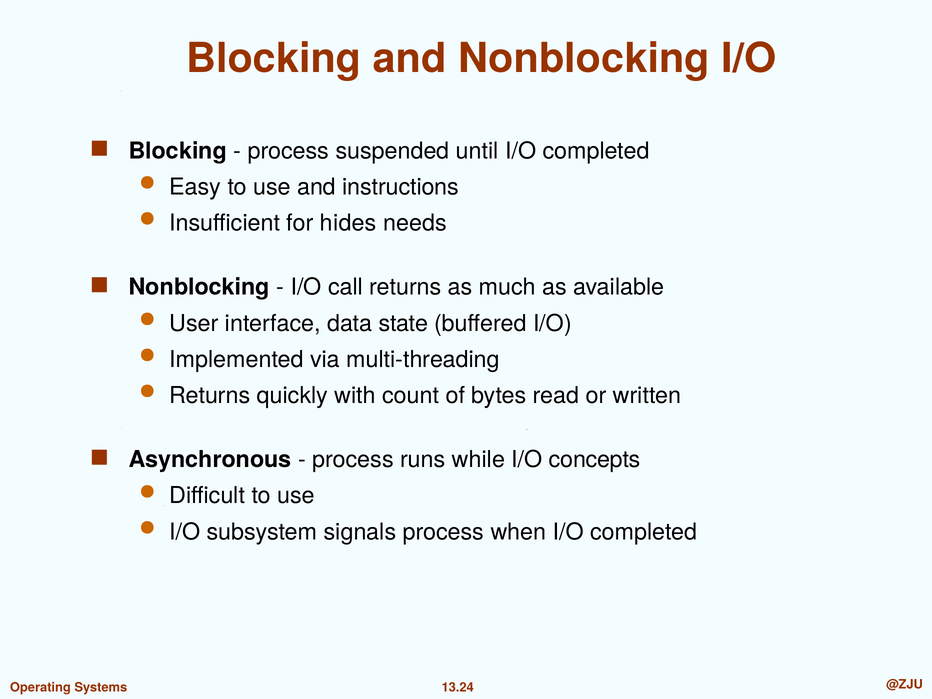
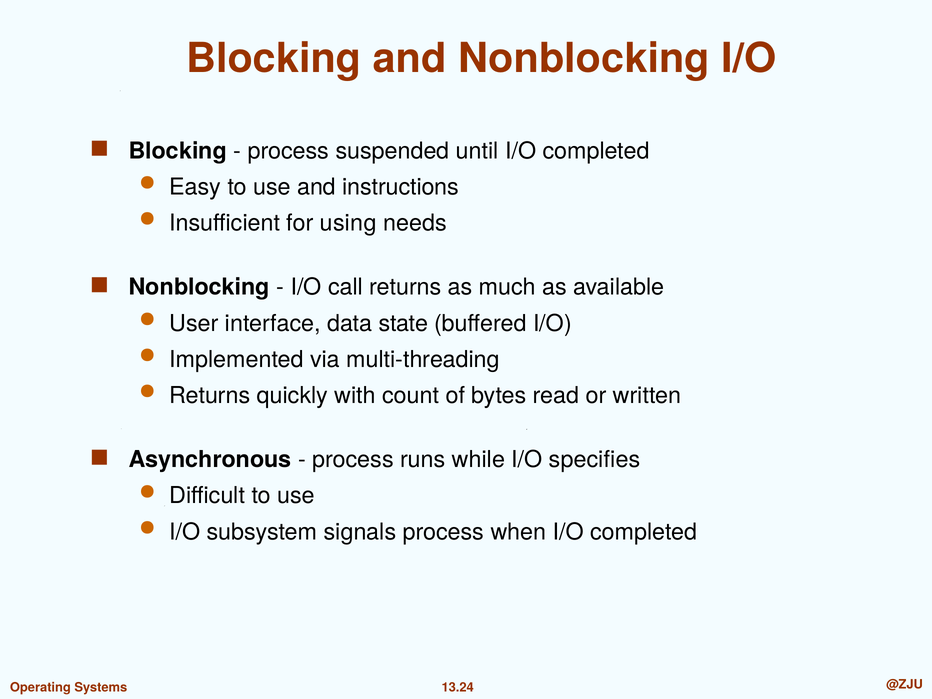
hides: hides -> using
concepts: concepts -> specifies
